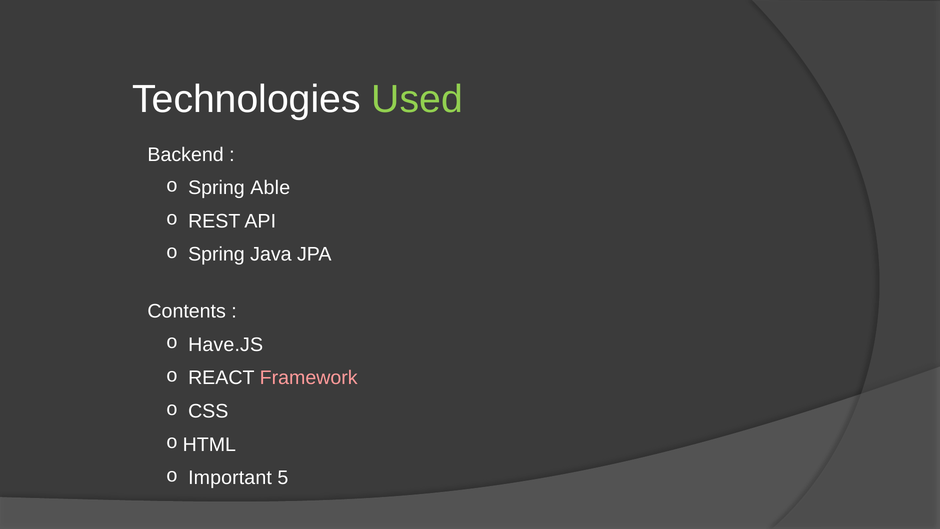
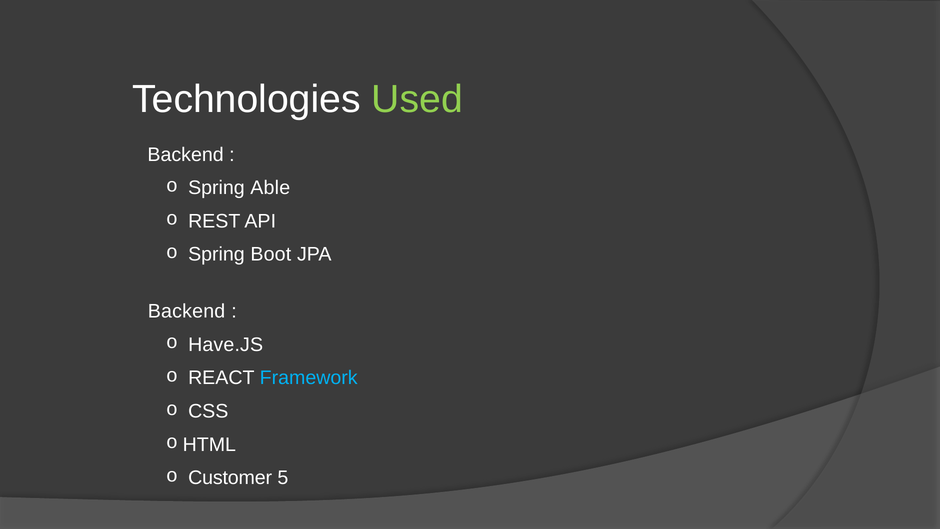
Java: Java -> Boot
Contents at (187, 311): Contents -> Backend
Framework colour: pink -> light blue
Important: Important -> Customer
